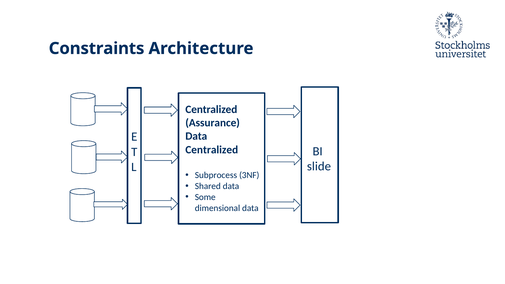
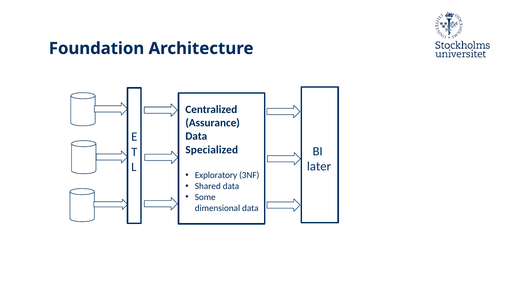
Constraints: Constraints -> Foundation
Centralized at (212, 150): Centralized -> Specialized
slide: slide -> later
Subprocess: Subprocess -> Exploratory
